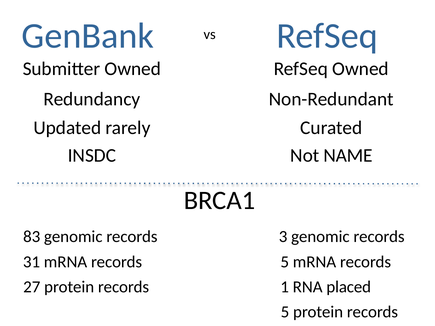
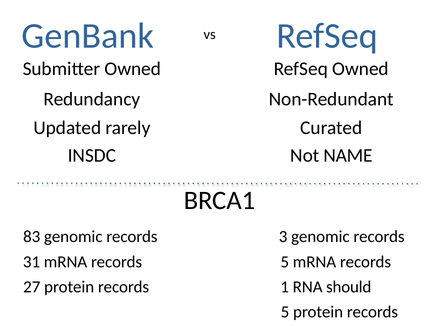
placed: placed -> should
